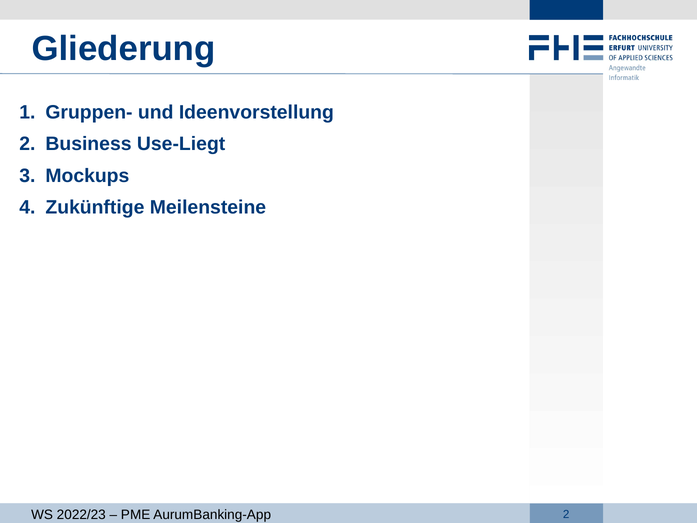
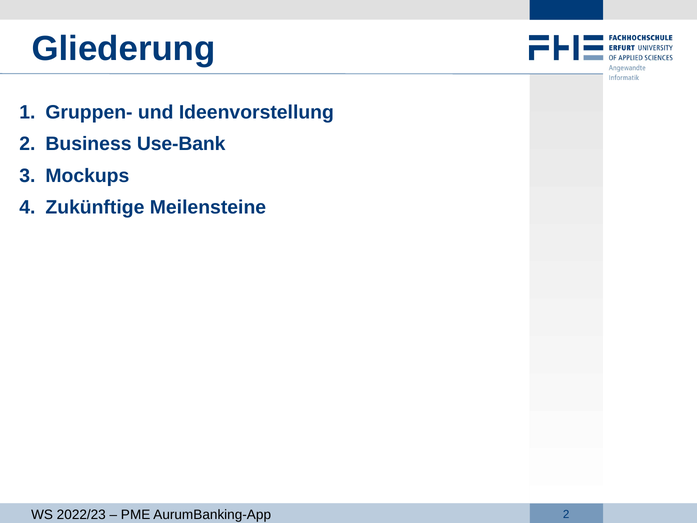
Use-Liegt: Use-Liegt -> Use-Bank
